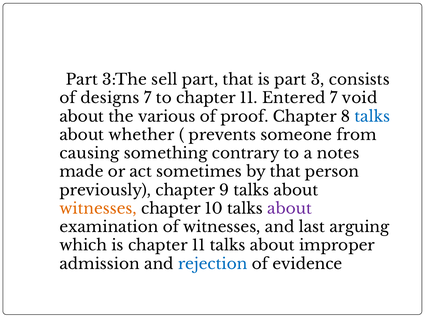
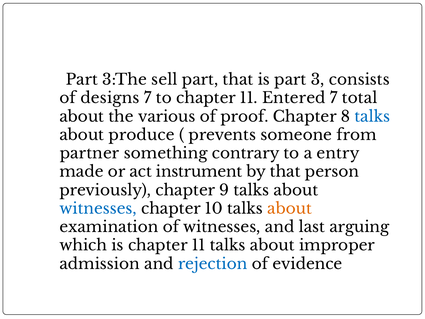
void: void -> total
whether: whether -> produce
causing: causing -> partner
notes: notes -> entry
sometimes: sometimes -> instrument
witnesses at (98, 209) colour: orange -> blue
about at (290, 209) colour: purple -> orange
